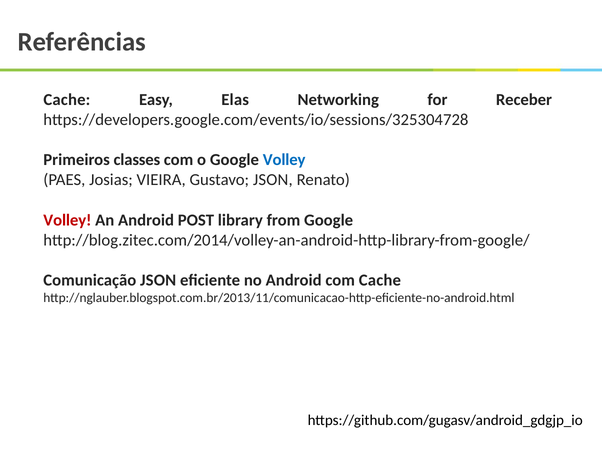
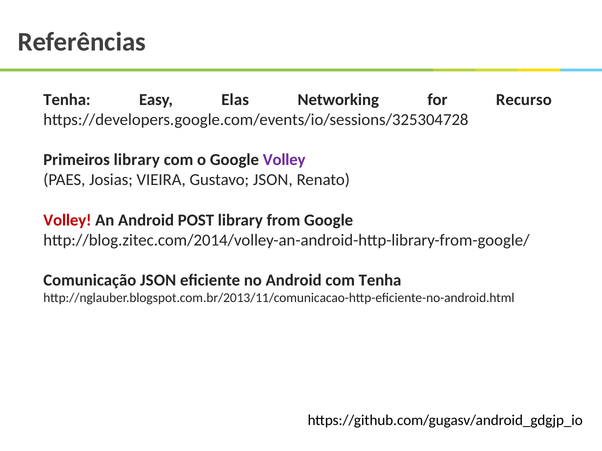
Cache at (67, 100): Cache -> Tenha
Receber: Receber -> Recurso
Primeiros classes: classes -> library
Volley at (284, 160) colour: blue -> purple
com Cache: Cache -> Tenha
